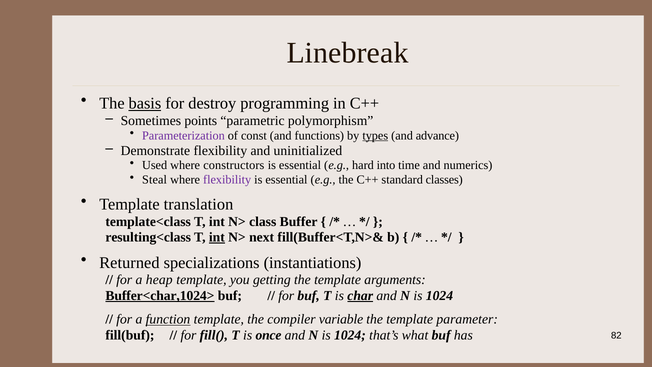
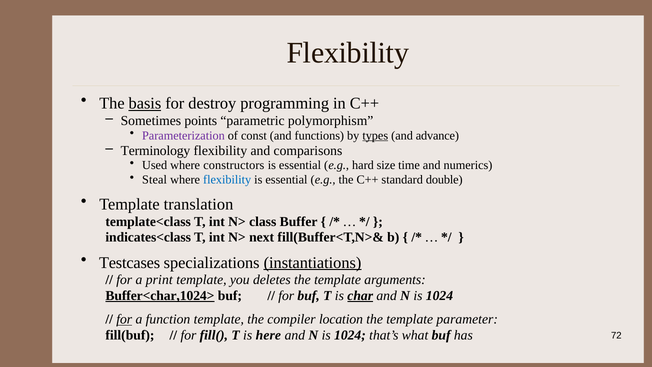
Linebreak at (348, 53): Linebreak -> Flexibility
Demonstrate: Demonstrate -> Terminology
uninitialized: uninitialized -> comparisons
into: into -> size
flexibility at (227, 180) colour: purple -> blue
classes: classes -> double
resulting<class: resulting<class -> indicates<class
int at (217, 237) underline: present -> none
Returned: Returned -> Testcases
instantiations underline: none -> present
heap: heap -> print
getting: getting -> deletes
for at (124, 319) underline: none -> present
function underline: present -> none
variable: variable -> location
once: once -> here
82: 82 -> 72
